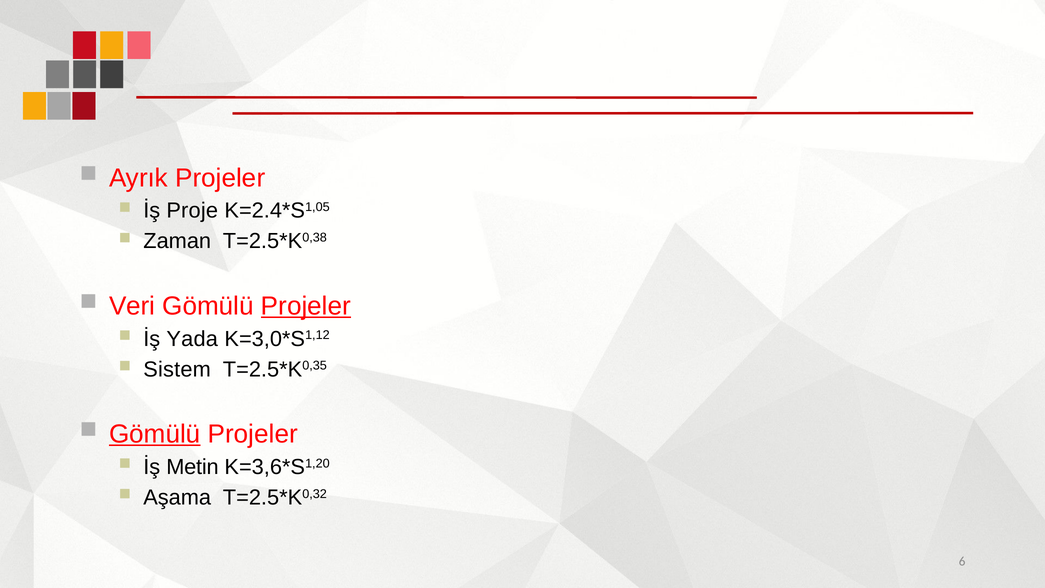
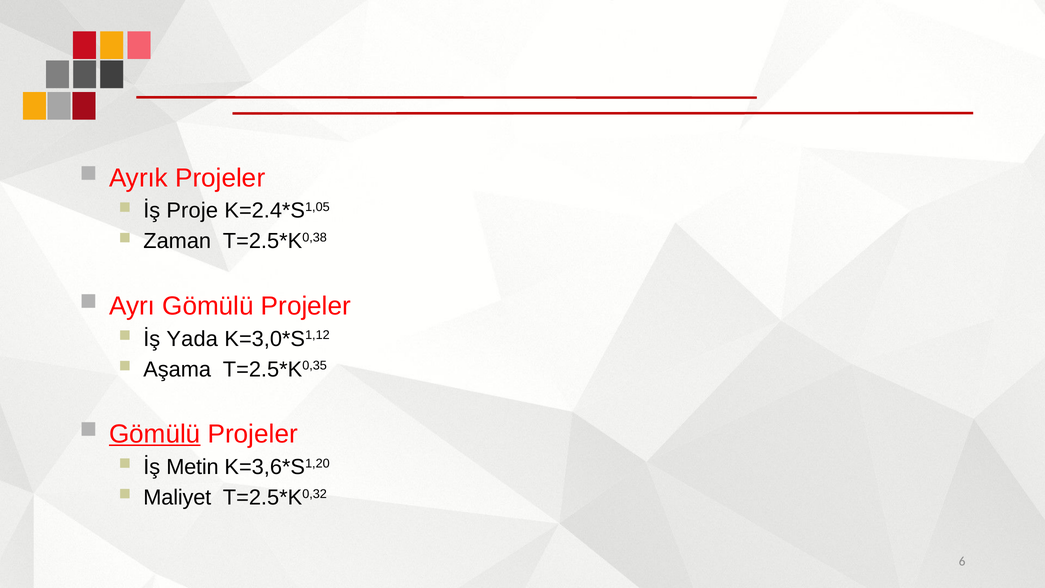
Veri: Veri -> Ayrı
Projeler at (306, 306) underline: present -> none
Sistem: Sistem -> Aşama
Aşama: Aşama -> Maliyet
